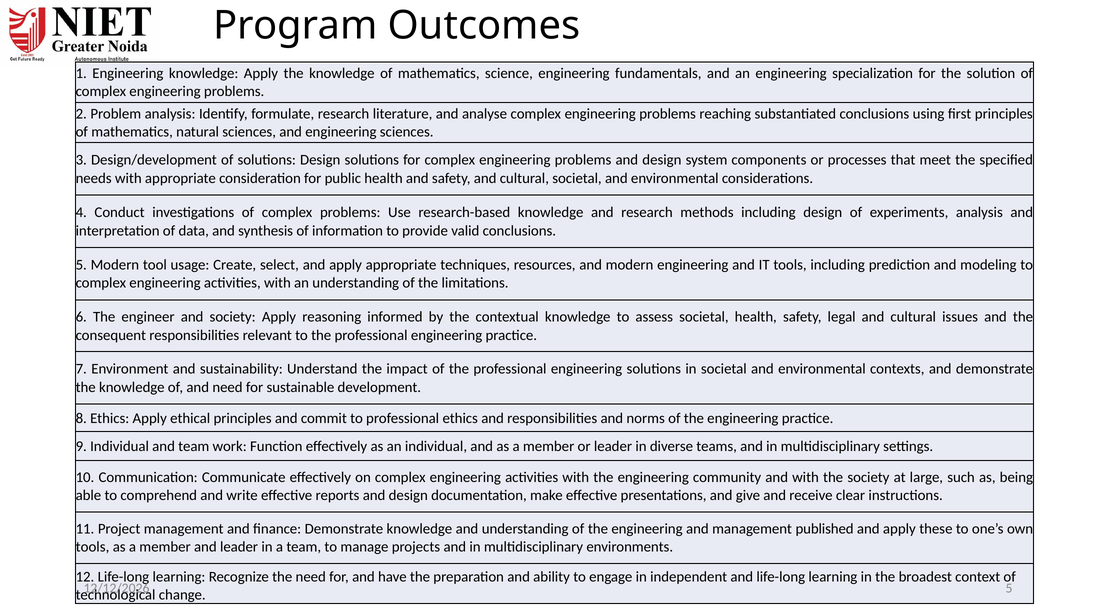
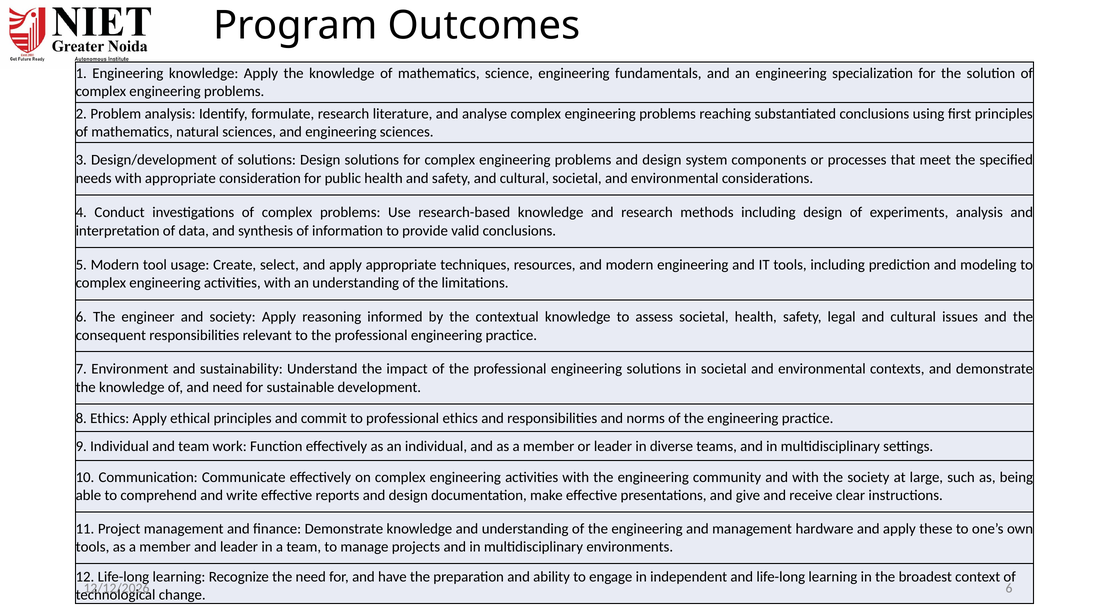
published: published -> hardware
5 at (1009, 589): 5 -> 6
